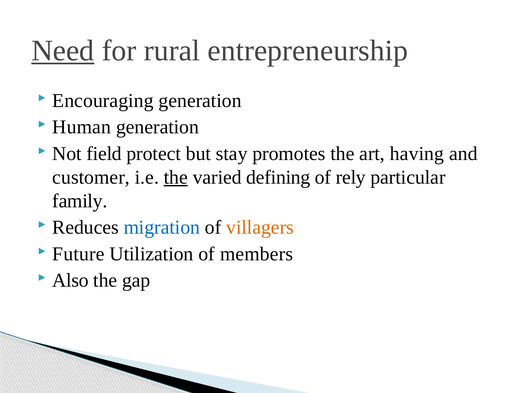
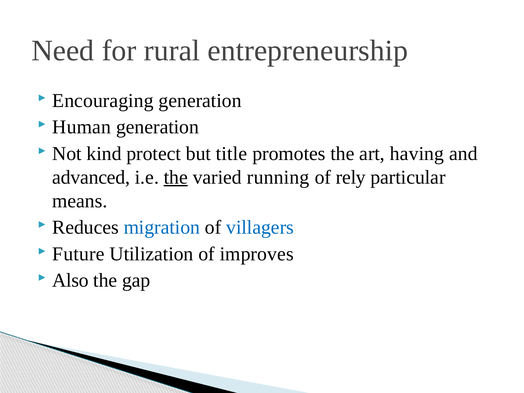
Need underline: present -> none
field: field -> kind
stay: stay -> title
customer: customer -> advanced
defining: defining -> running
family: family -> means
villagers colour: orange -> blue
members: members -> improves
